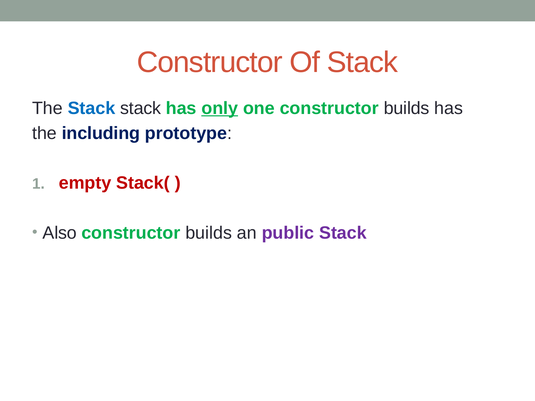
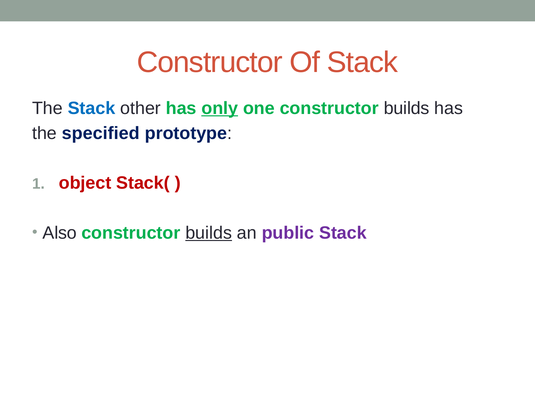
Stack stack: stack -> other
including: including -> specified
empty: empty -> object
builds at (209, 233) underline: none -> present
